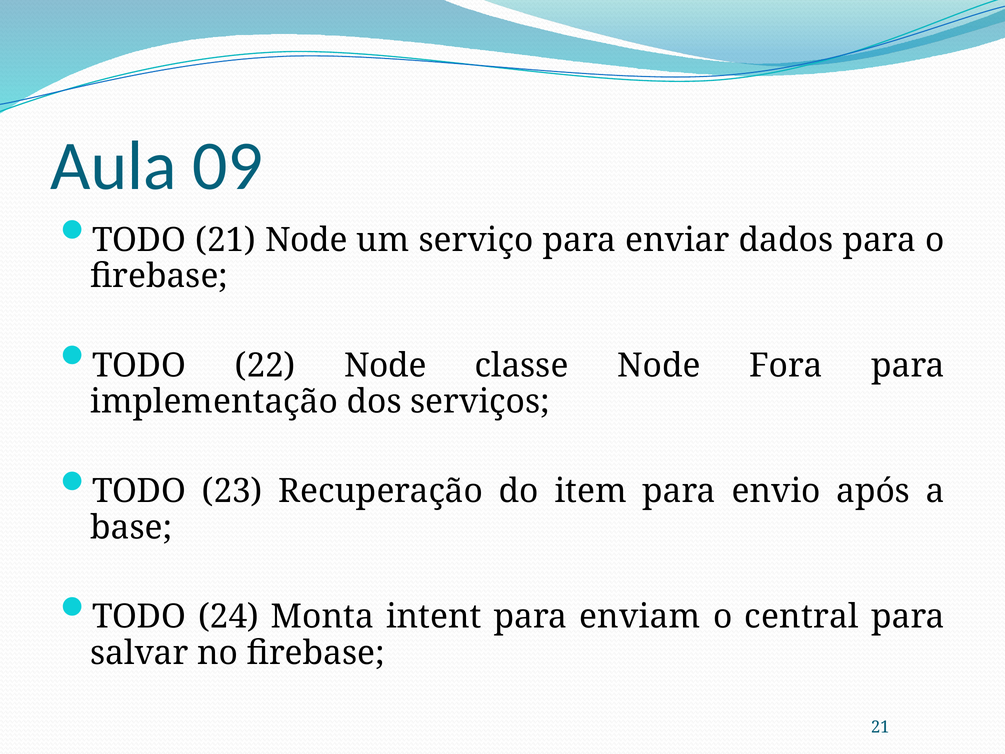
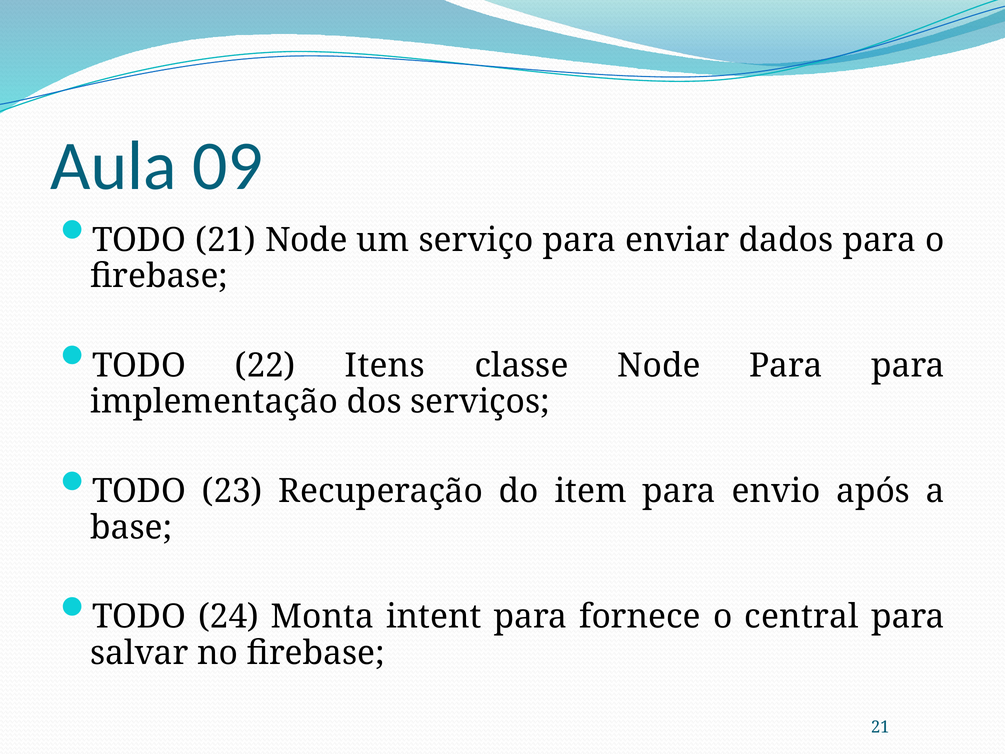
22 Node: Node -> Itens
Node Fora: Fora -> Para
enviam: enviam -> fornece
